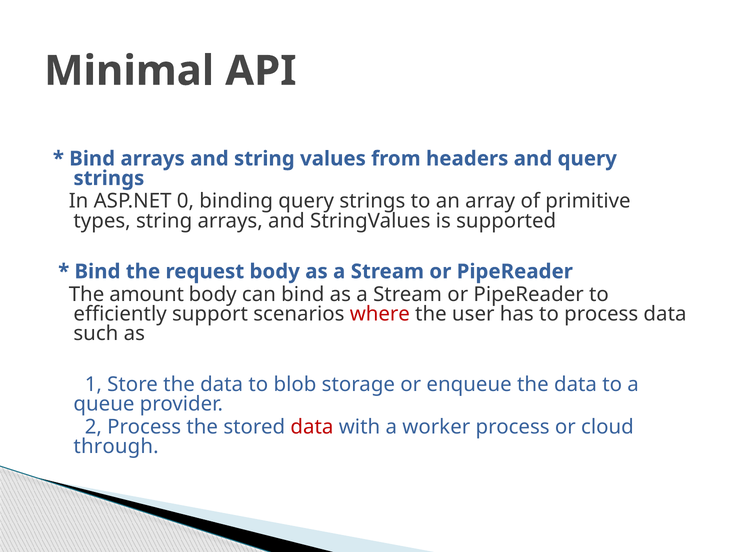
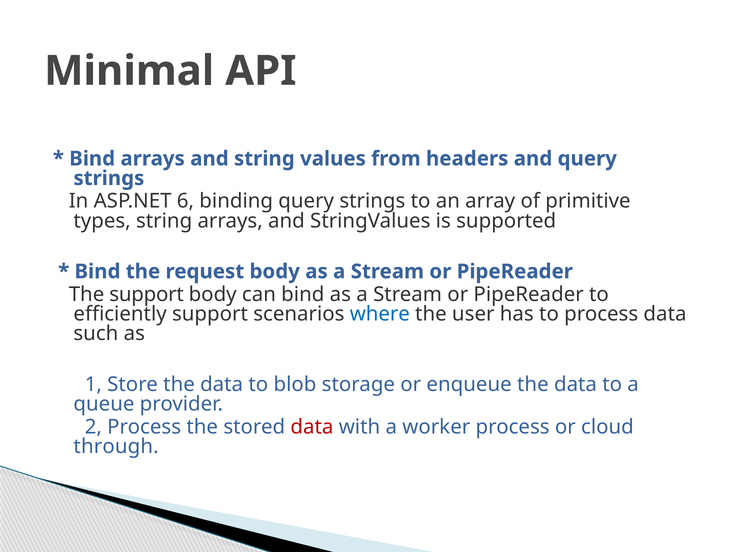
0: 0 -> 6
The amount: amount -> support
where colour: red -> blue
